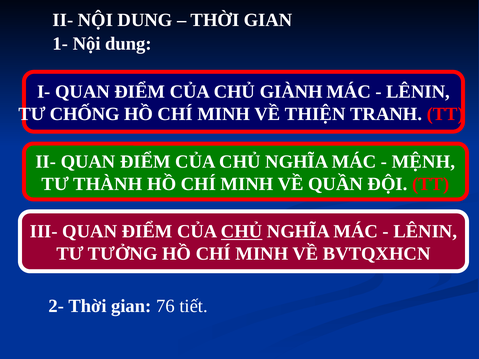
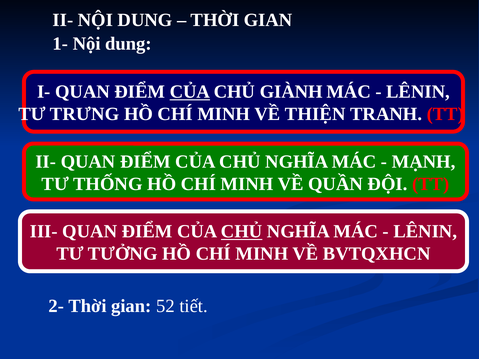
CỦA at (190, 92) underline: none -> present
CHỐNG: CHỐNG -> TRƯNG
MỆNH: MỆNH -> MẠNH
THÀNH: THÀNH -> THỐNG
76: 76 -> 52
